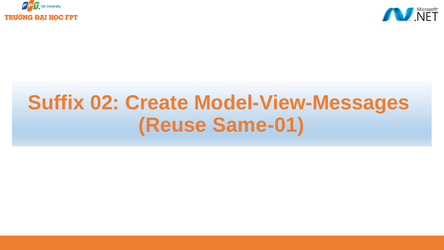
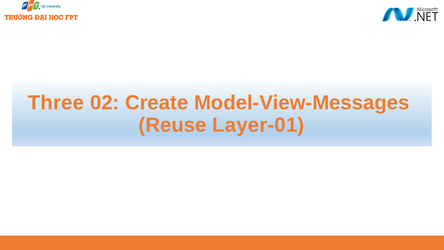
Suffix: Suffix -> Three
Same-01: Same-01 -> Layer-01
